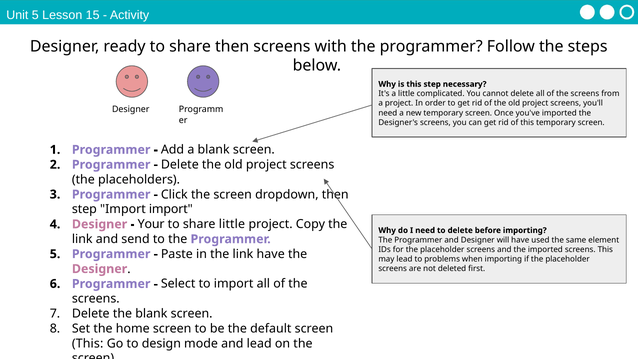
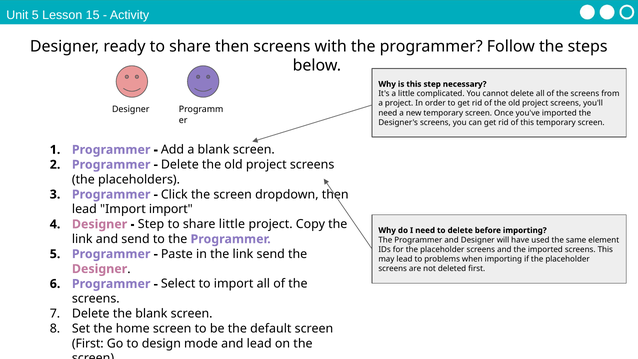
step at (84, 209): step -> lead
Your at (151, 224): Your -> Step
link have: have -> send
This at (88, 343): This -> First
